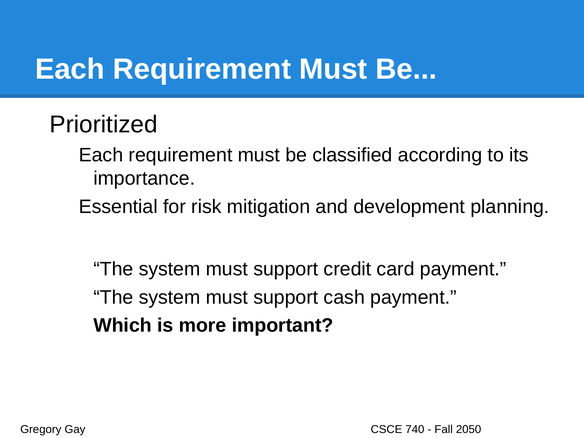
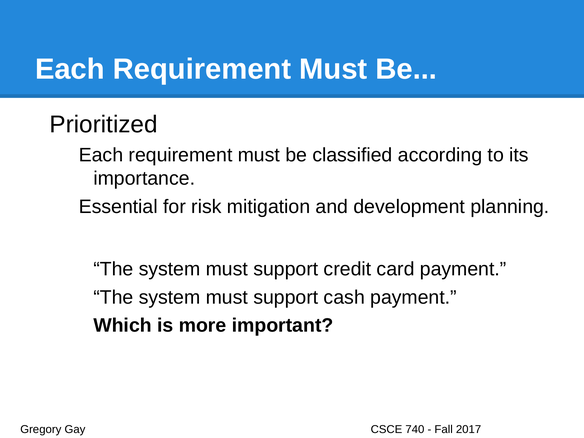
2050: 2050 -> 2017
